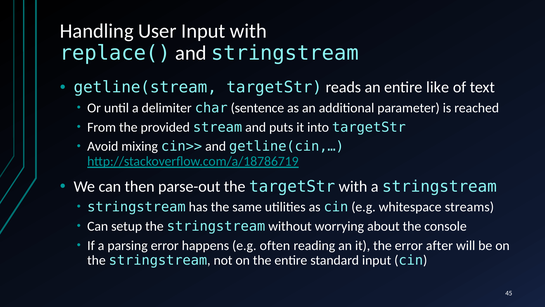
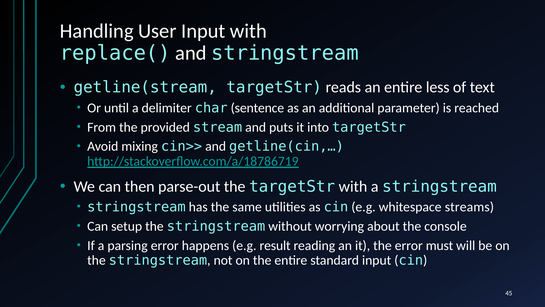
like: like -> less
often: often -> result
after: after -> must
